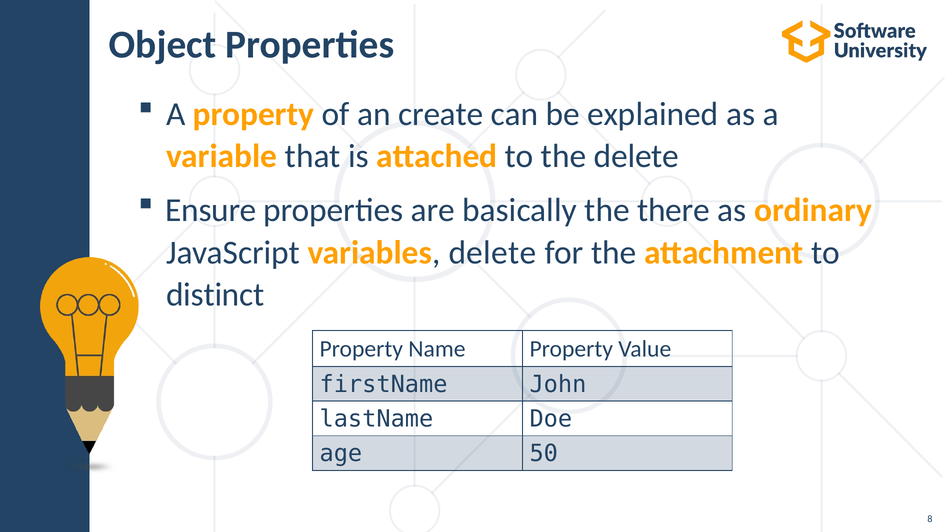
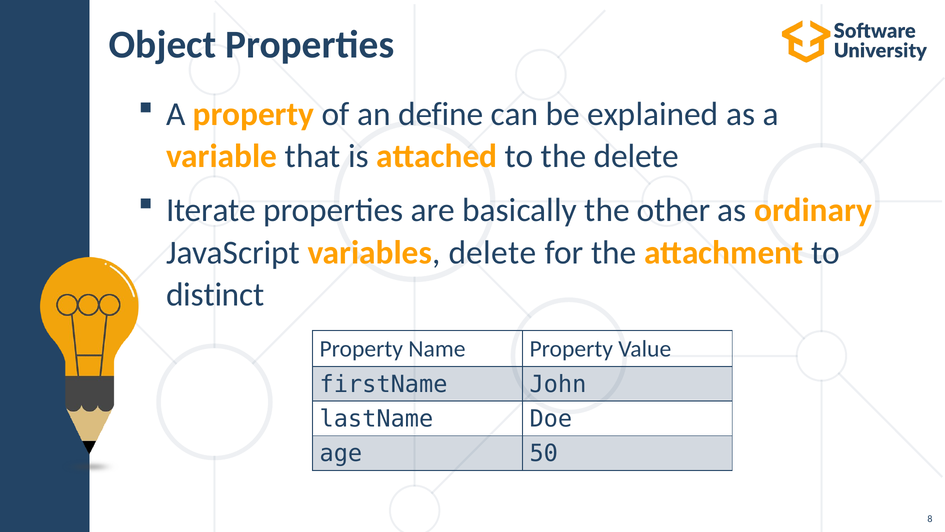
create: create -> define
Ensure: Ensure -> Iterate
there: there -> other
